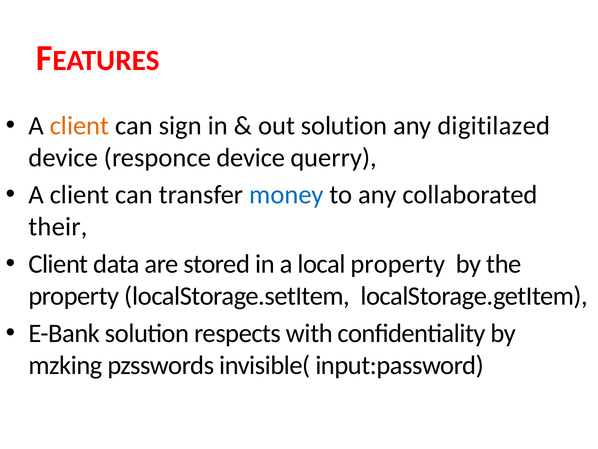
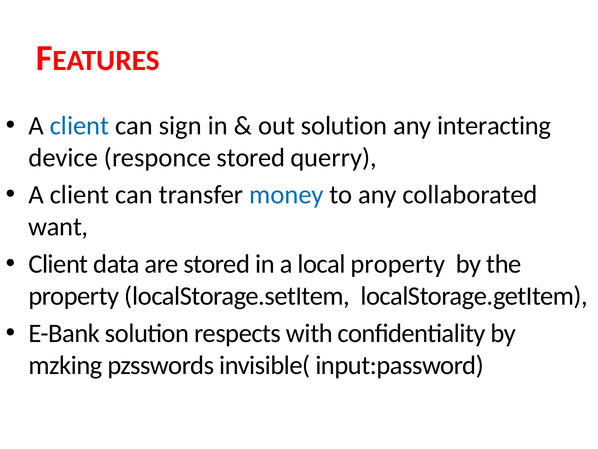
client at (79, 125) colour: orange -> blue
digitilazed: digitilazed -> interacting
responce device: device -> stored
their: their -> want
